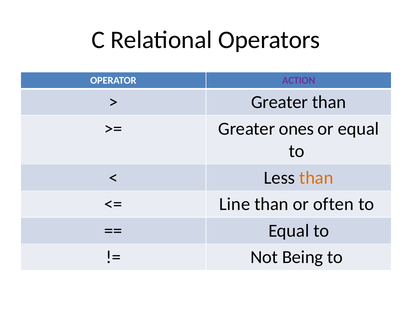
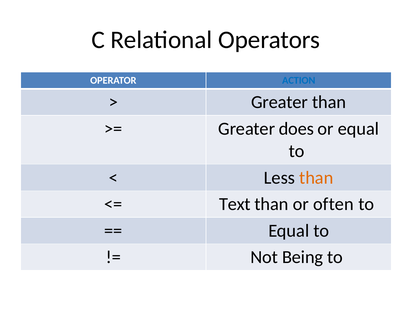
ACTION colour: purple -> blue
ones: ones -> does
Line: Line -> Text
